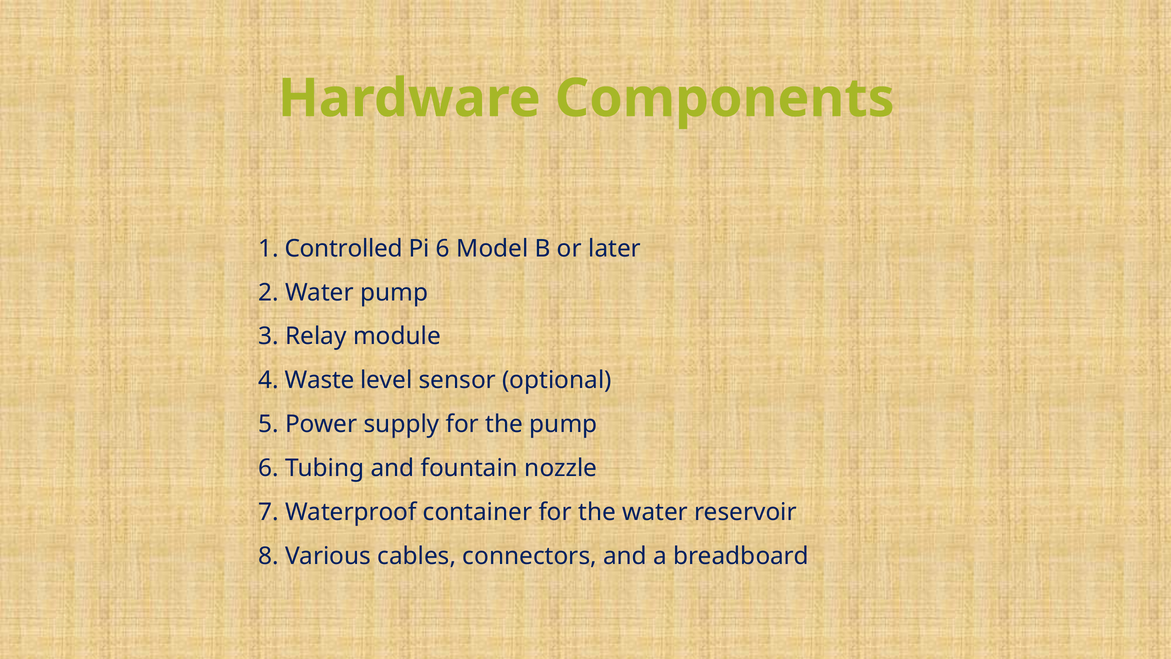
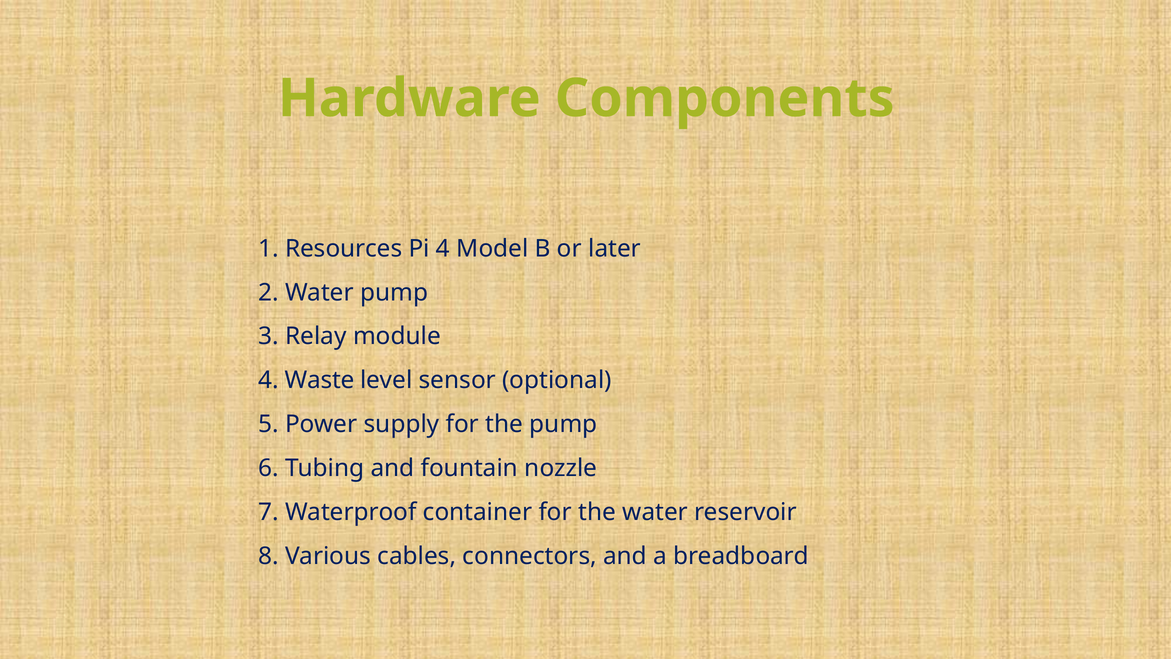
Controlled: Controlled -> Resources
Pi 6: 6 -> 4
